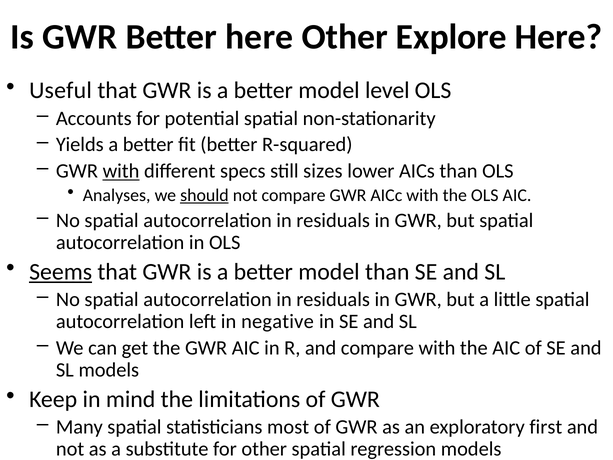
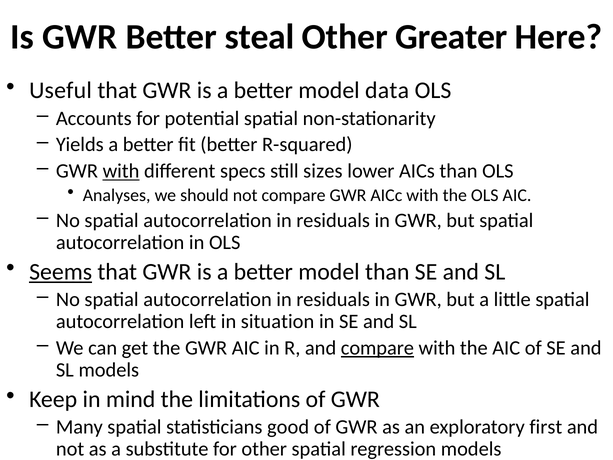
Better here: here -> steal
Explore: Explore -> Greater
level: level -> data
should underline: present -> none
negative: negative -> situation
compare at (377, 348) underline: none -> present
most: most -> good
